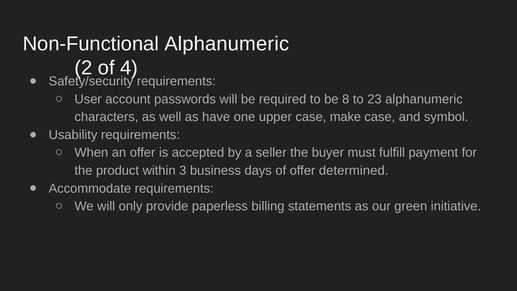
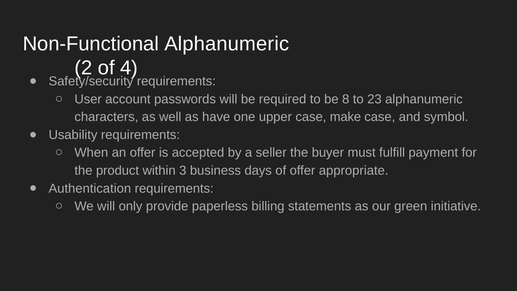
determined: determined -> appropriate
Accommodate: Accommodate -> Authentication
